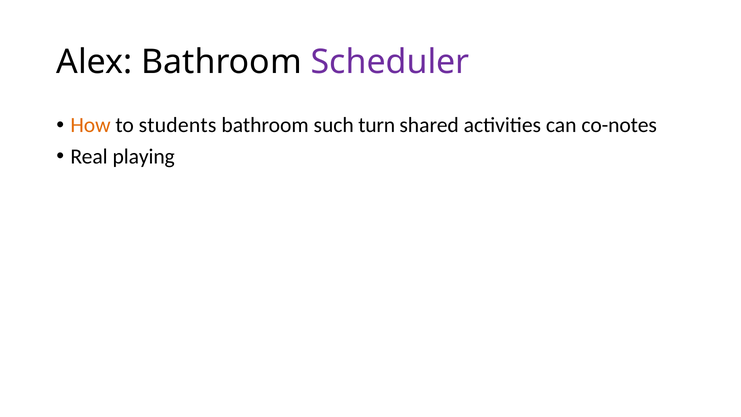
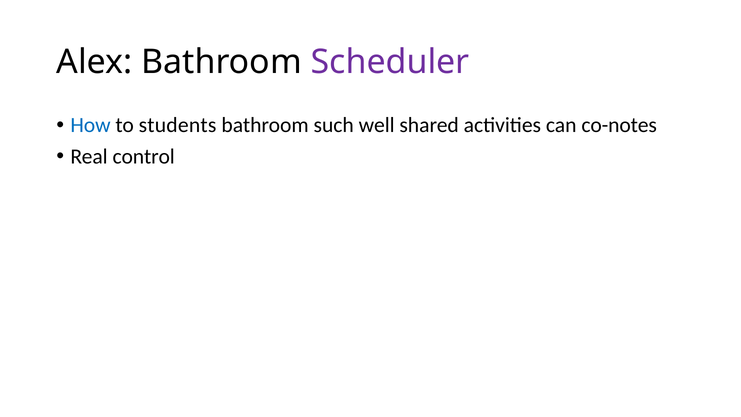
How colour: orange -> blue
turn: turn -> well
playing: playing -> control
